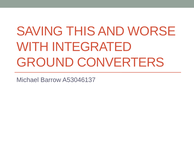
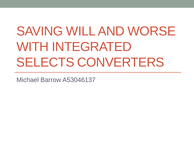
THIS: THIS -> WILL
GROUND: GROUND -> SELECTS
